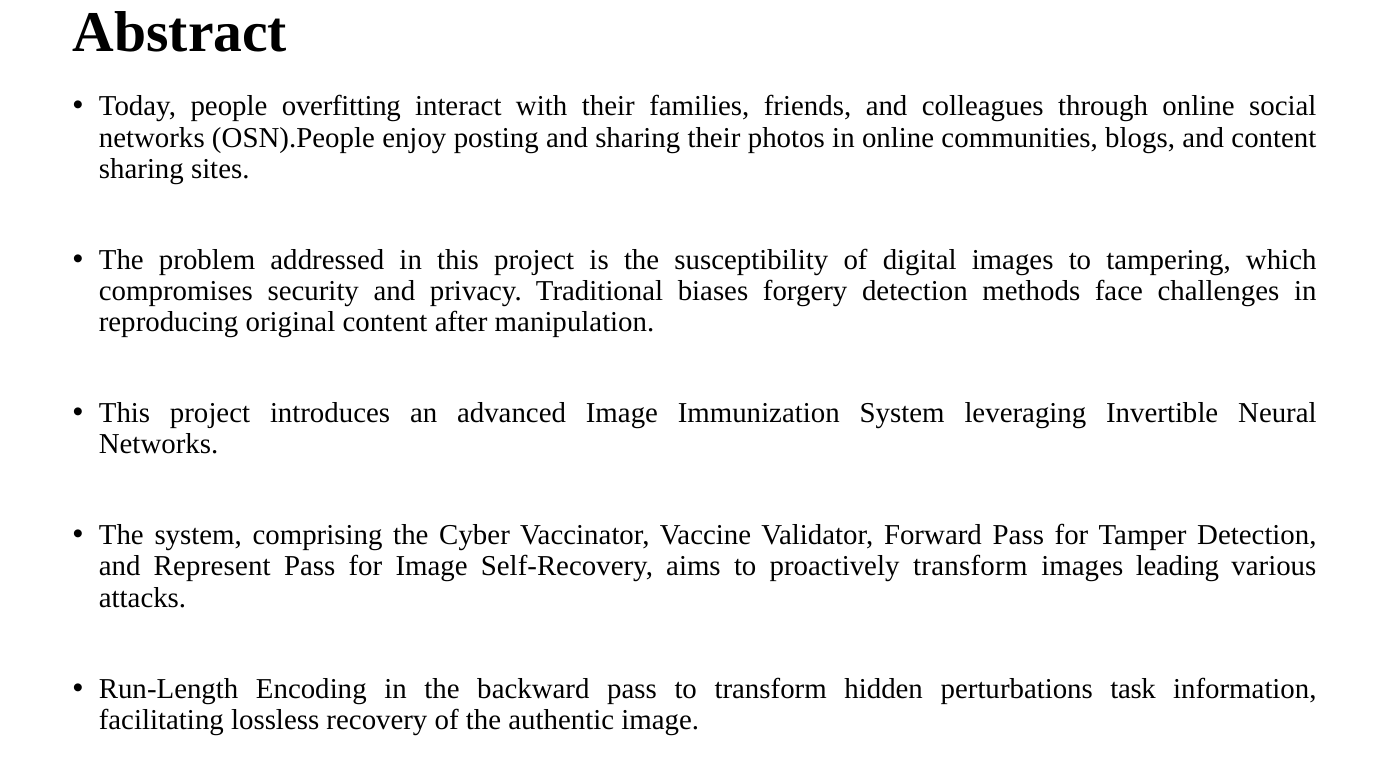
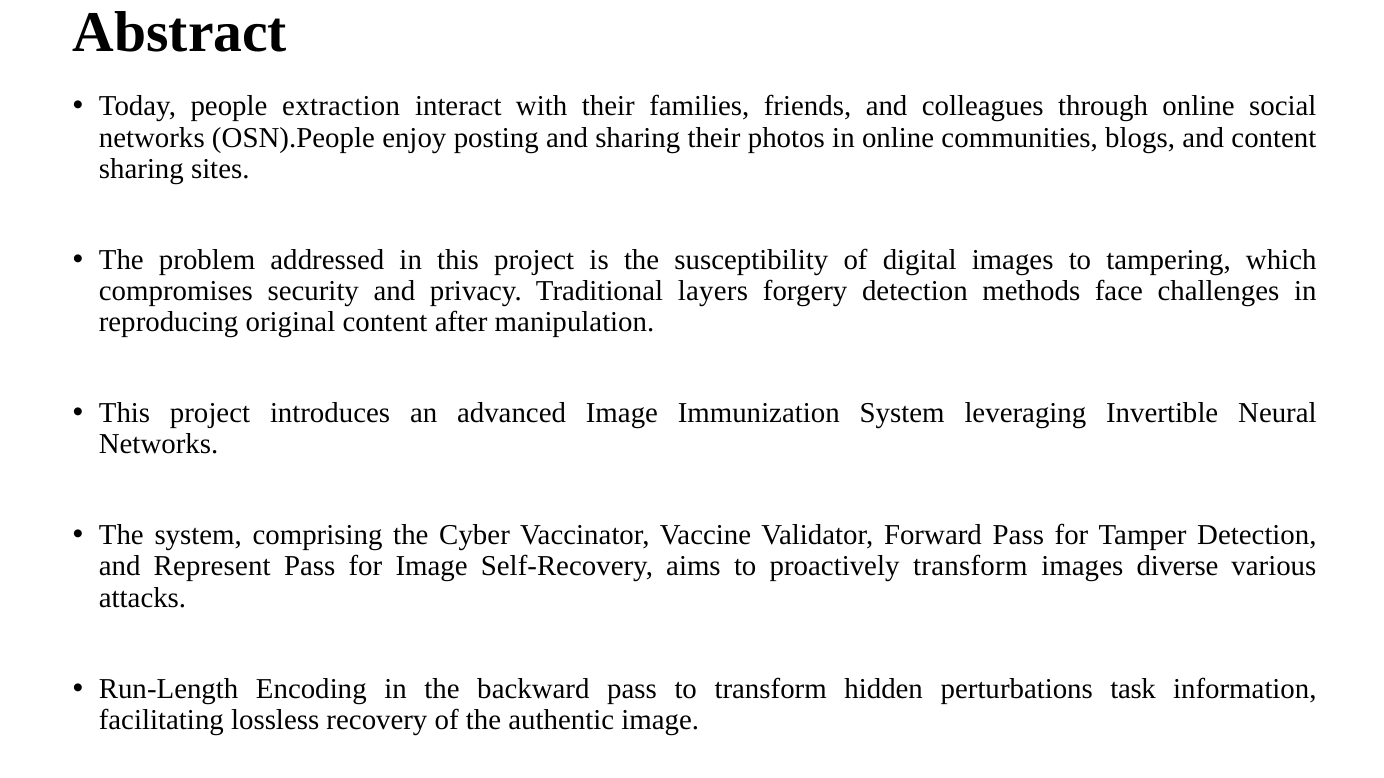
overfitting: overfitting -> extraction
biases: biases -> layers
leading: leading -> diverse
